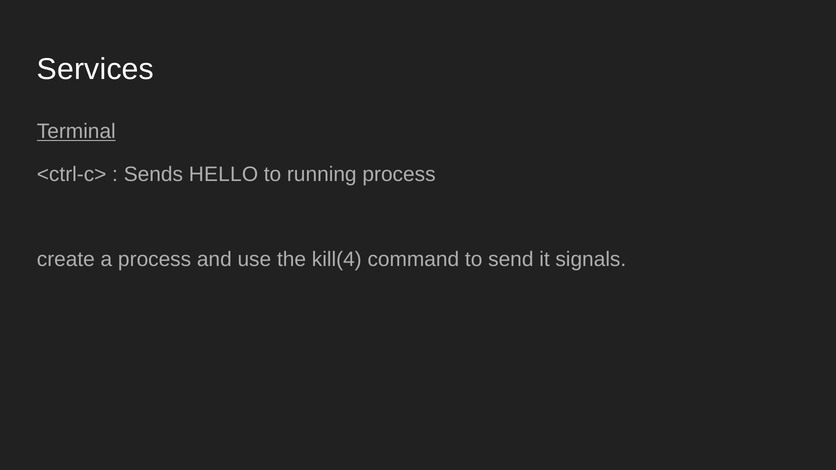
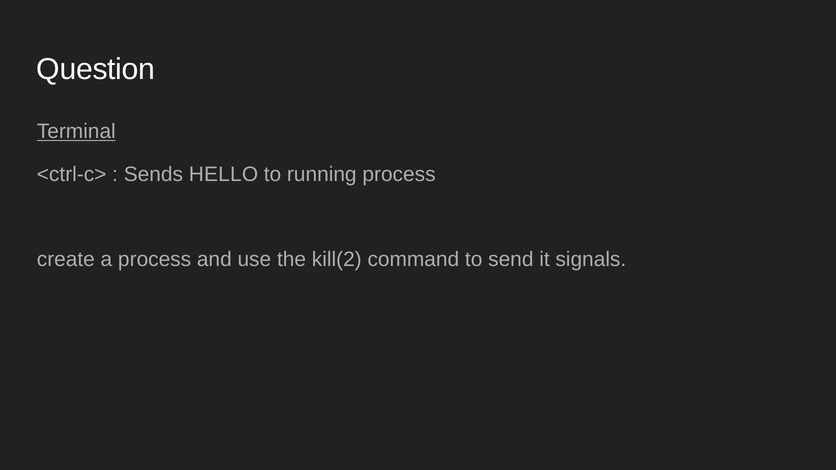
Services: Services -> Question
kill(4: kill(4 -> kill(2
